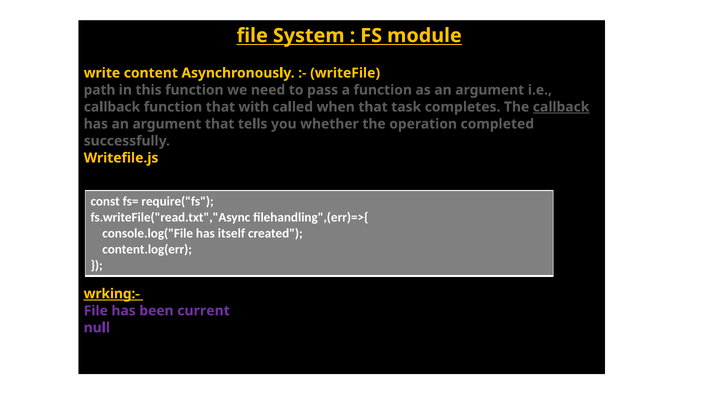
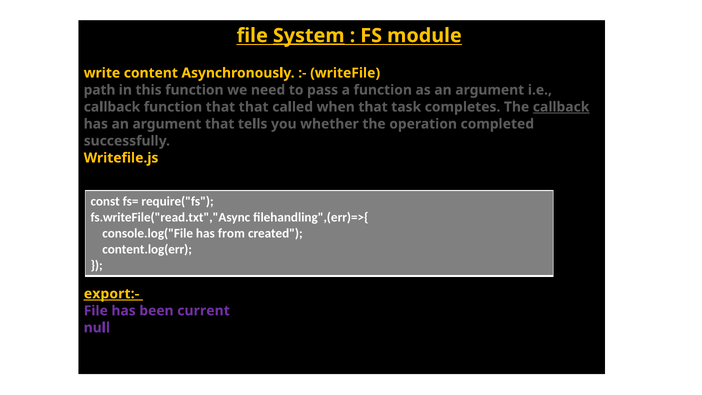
System underline: none -> present
that with: with -> that
itself: itself -> from
wrking:-: wrking:- -> export:-
